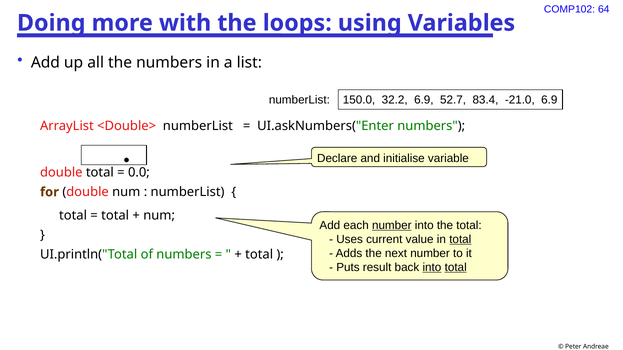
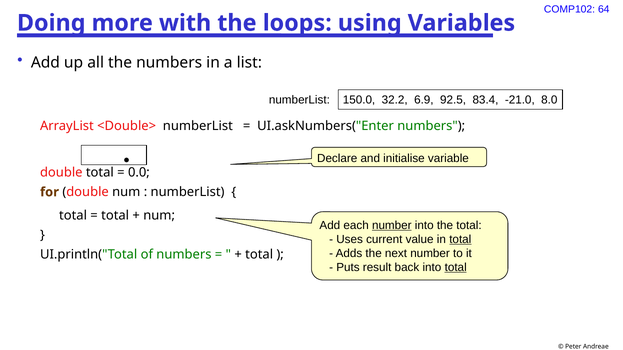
52.7: 52.7 -> 92.5
-21.0 6.9: 6.9 -> 8.0
into at (432, 268) underline: present -> none
